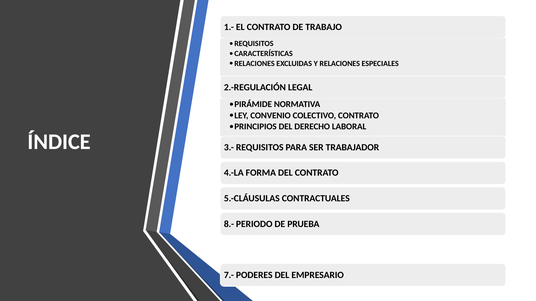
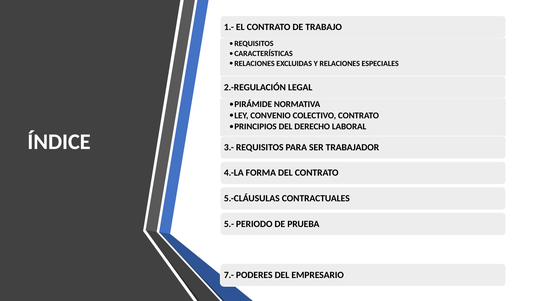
8.-: 8.- -> 5.-
